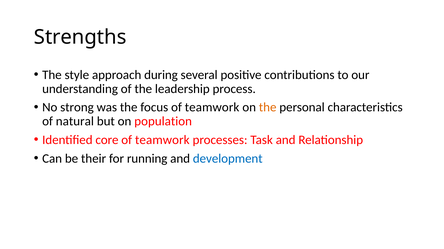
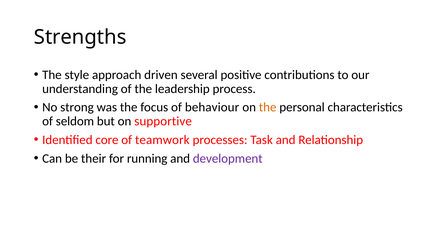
during: during -> driven
focus of teamwork: teamwork -> behaviour
natural: natural -> seldom
population: population -> supportive
development colour: blue -> purple
